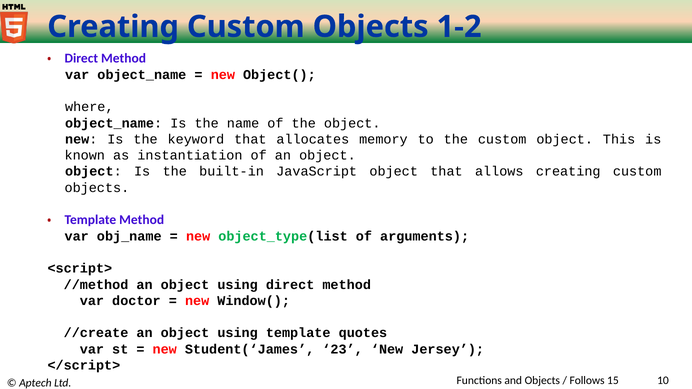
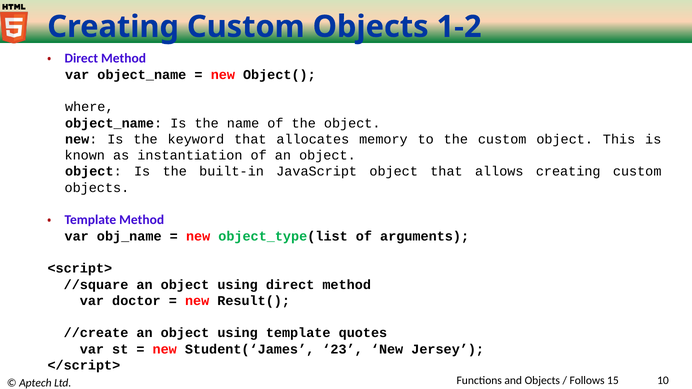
//method: //method -> //square
Window(: Window( -> Result(
